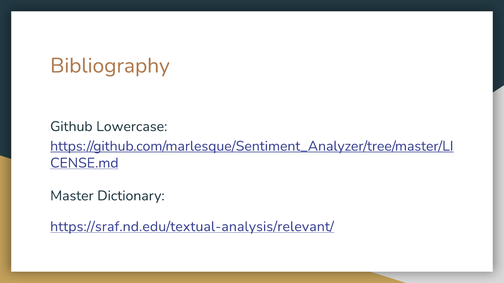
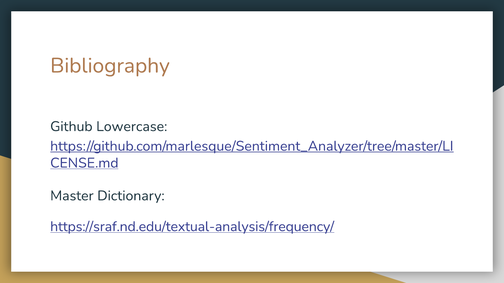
https://sraf.nd.edu/textual-analysis/relevant/: https://sraf.nd.edu/textual-analysis/relevant/ -> https://sraf.nd.edu/textual-analysis/frequency/
